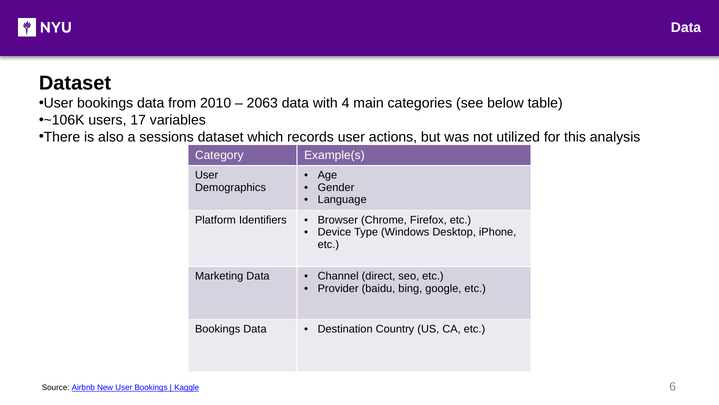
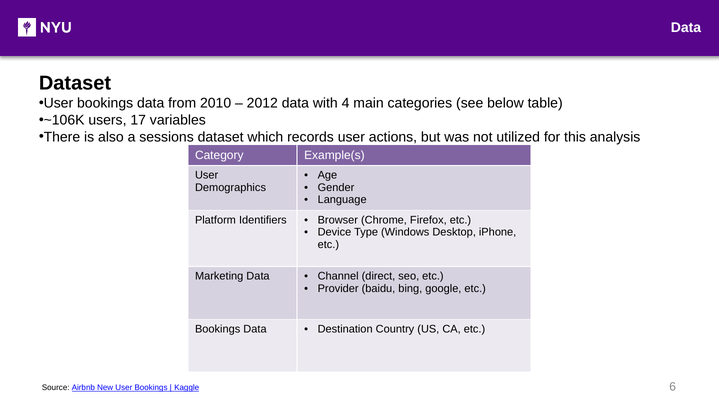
2063: 2063 -> 2012
